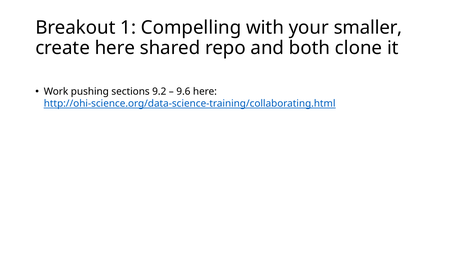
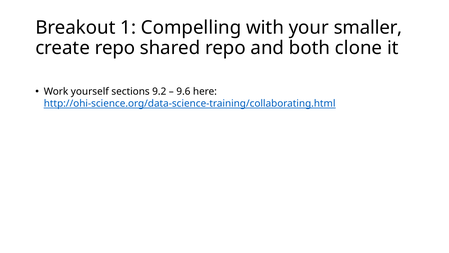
create here: here -> repo
pushing: pushing -> yourself
